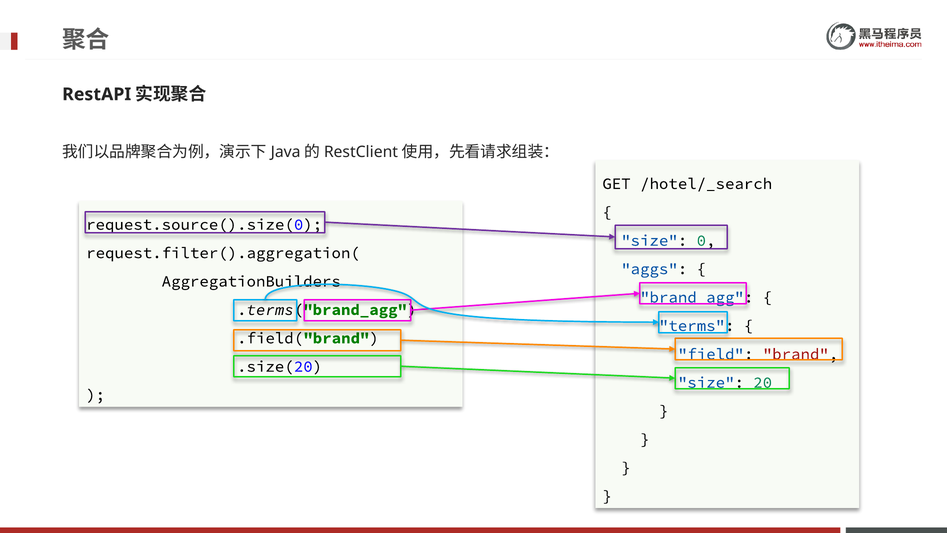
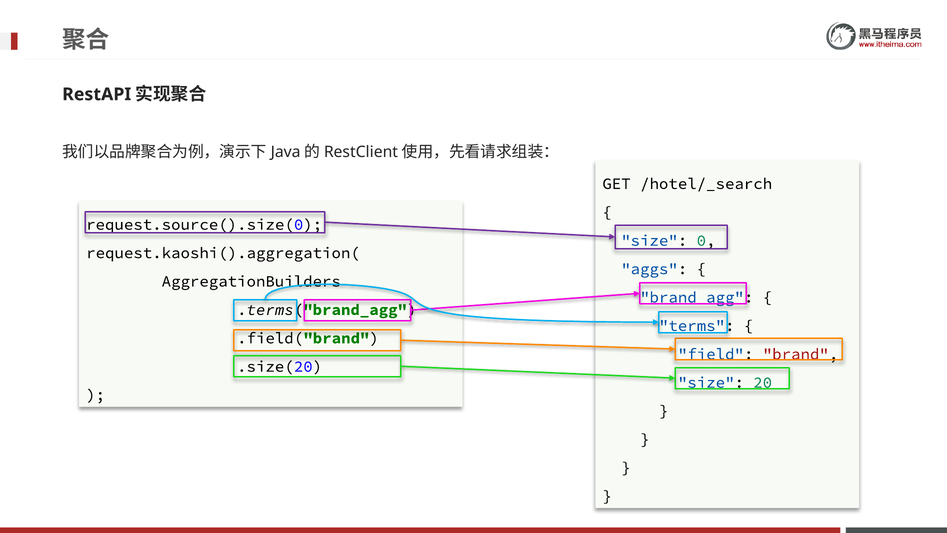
request.filter().aggregation(: request.filter().aggregation( -> request.kaoshi().aggregation(
